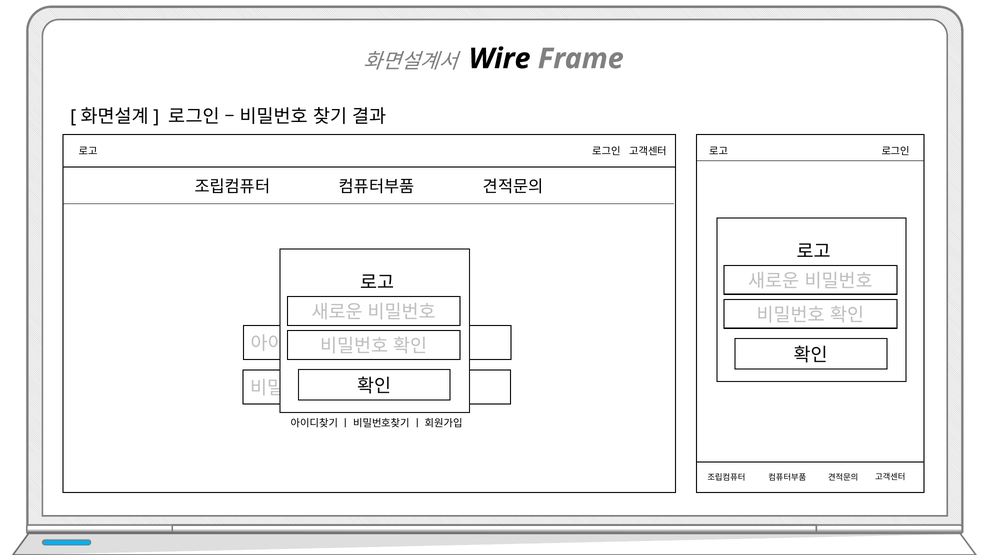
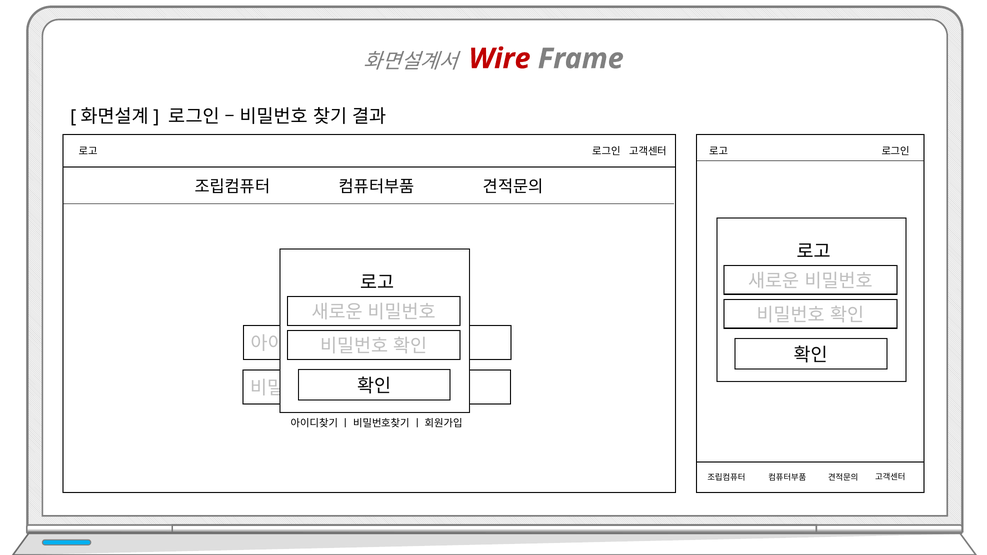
Wire colour: black -> red
